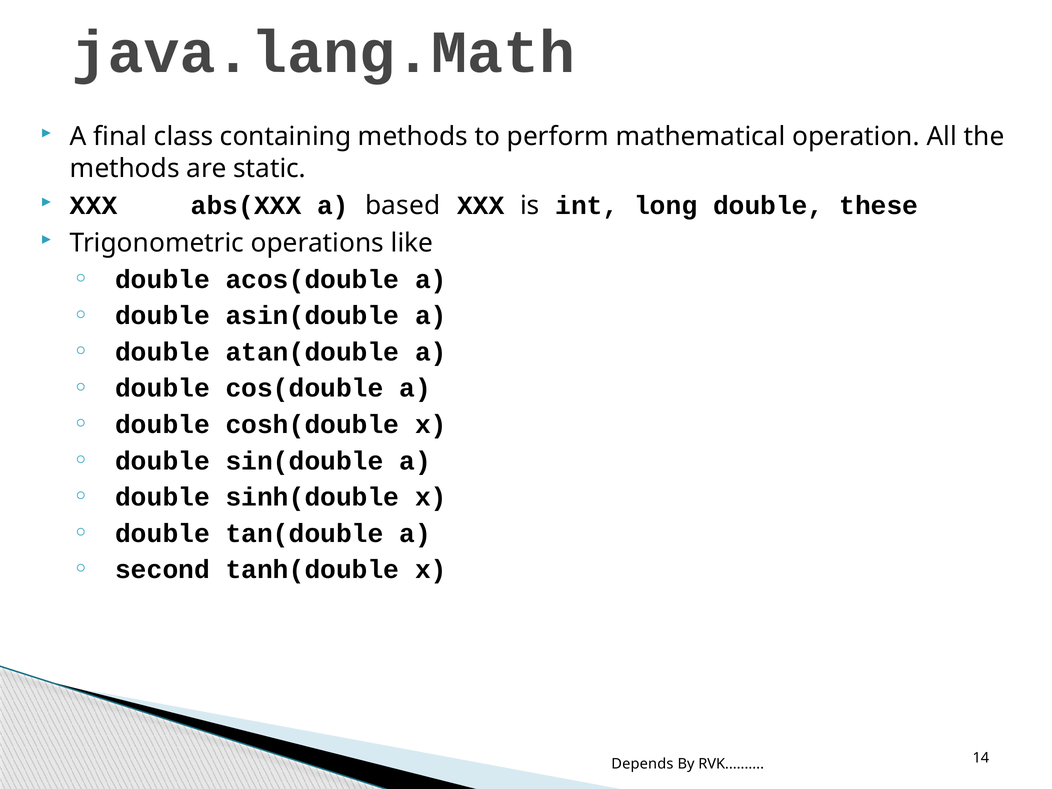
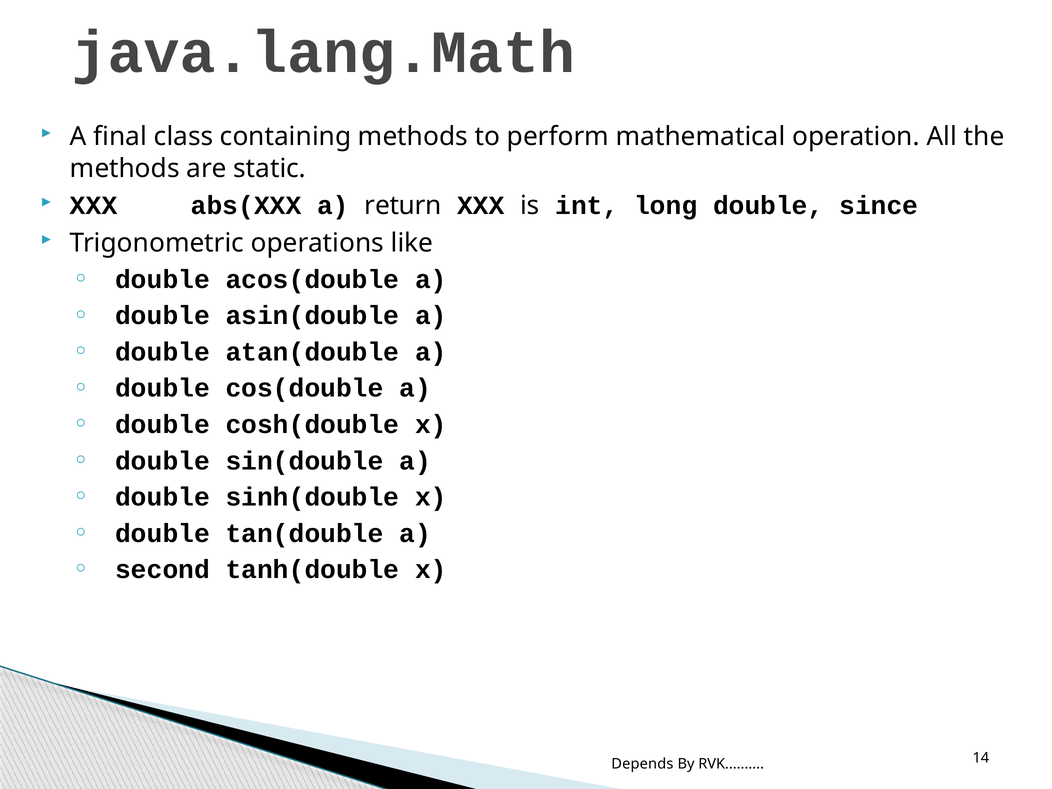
based: based -> return
these: these -> since
